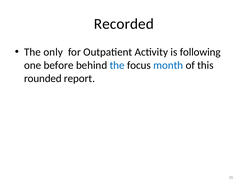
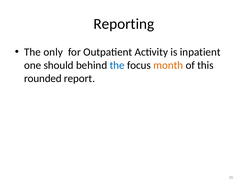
Recorded: Recorded -> Reporting
following: following -> inpatient
before: before -> should
month colour: blue -> orange
